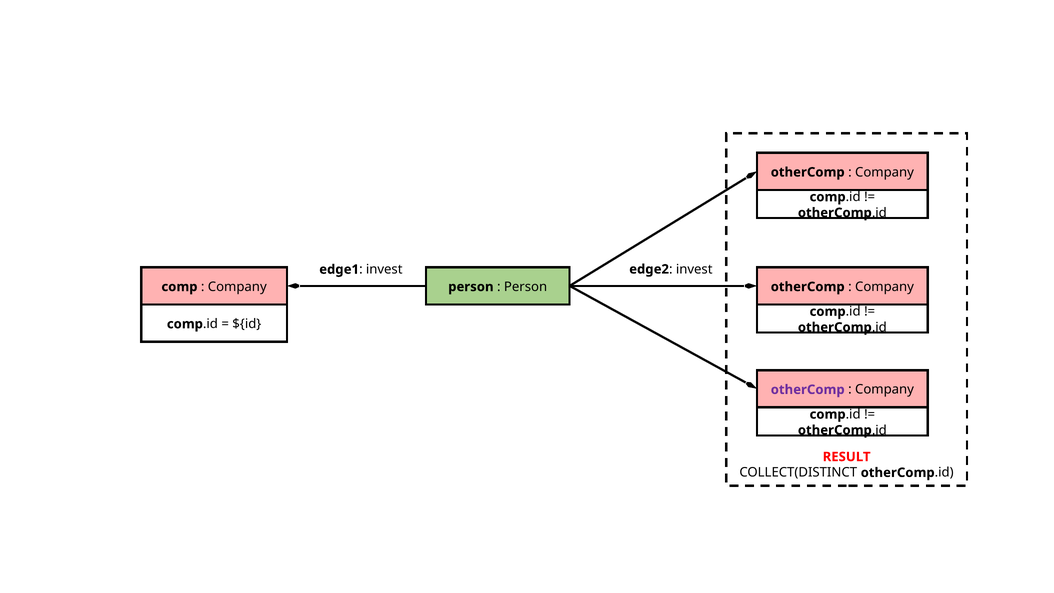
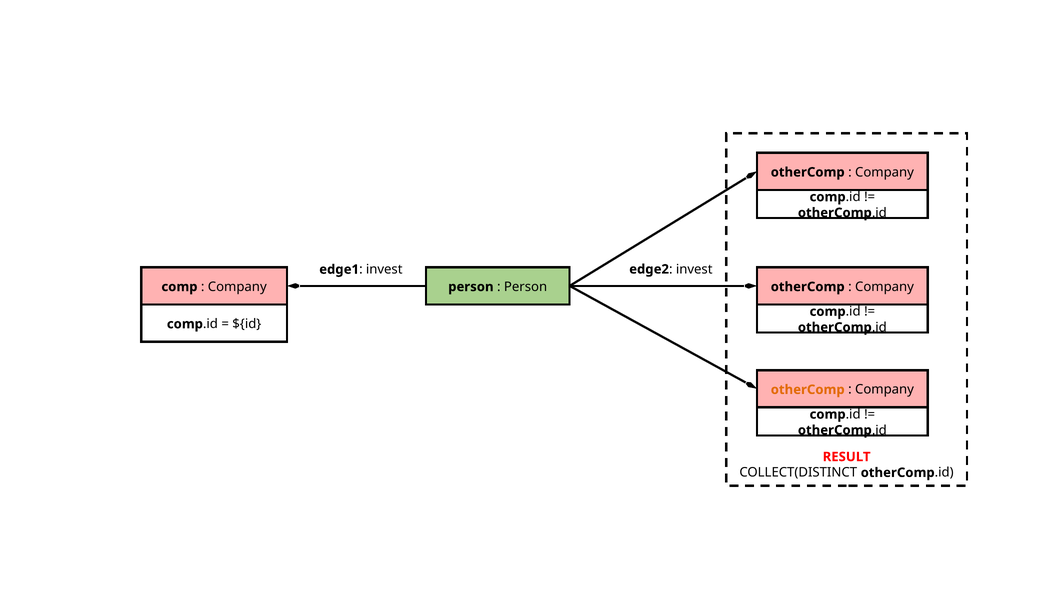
otherComp at (808, 390) colour: purple -> orange
